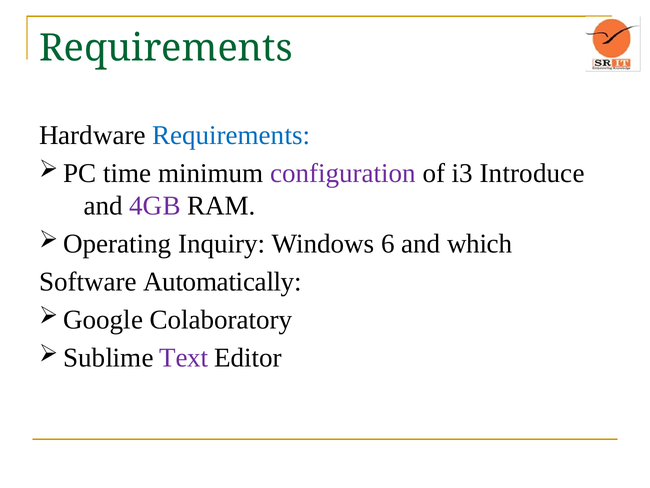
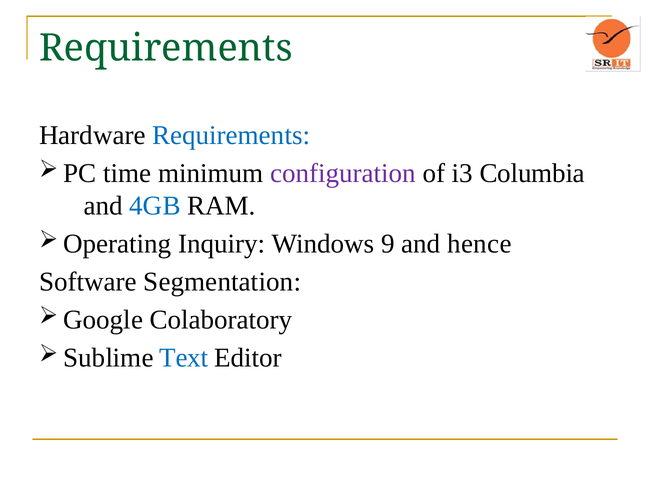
Introduce: Introduce -> Columbia
4GB colour: purple -> blue
6: 6 -> 9
which: which -> hence
Automatically: Automatically -> Segmentation
Text colour: purple -> blue
